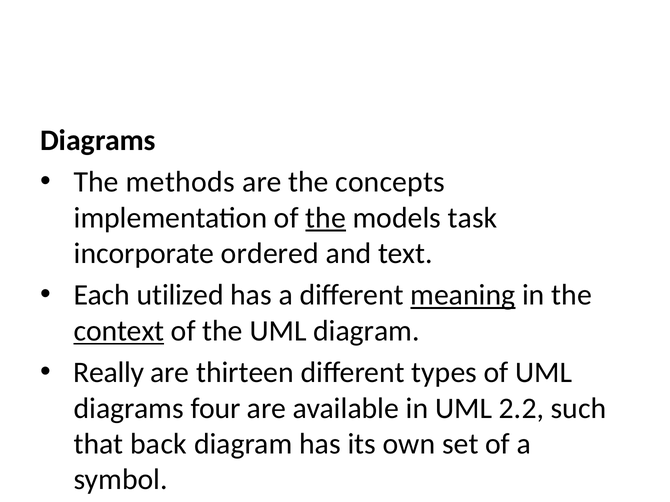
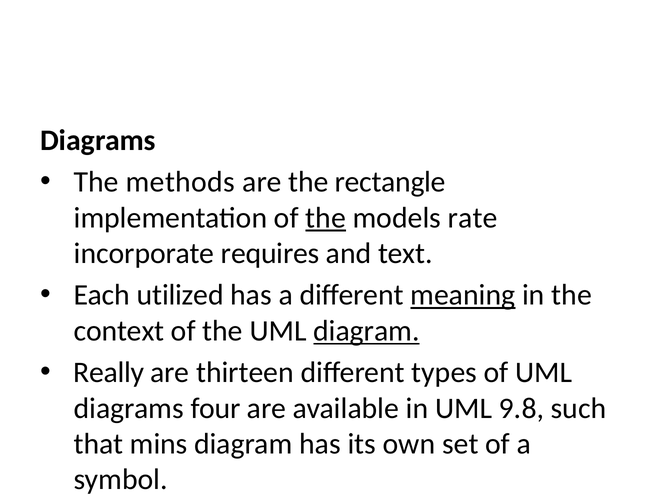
concepts: concepts -> rectangle
task: task -> rate
ordered: ordered -> requires
context underline: present -> none
diagram at (366, 331) underline: none -> present
2.2: 2.2 -> 9.8
back: back -> mins
